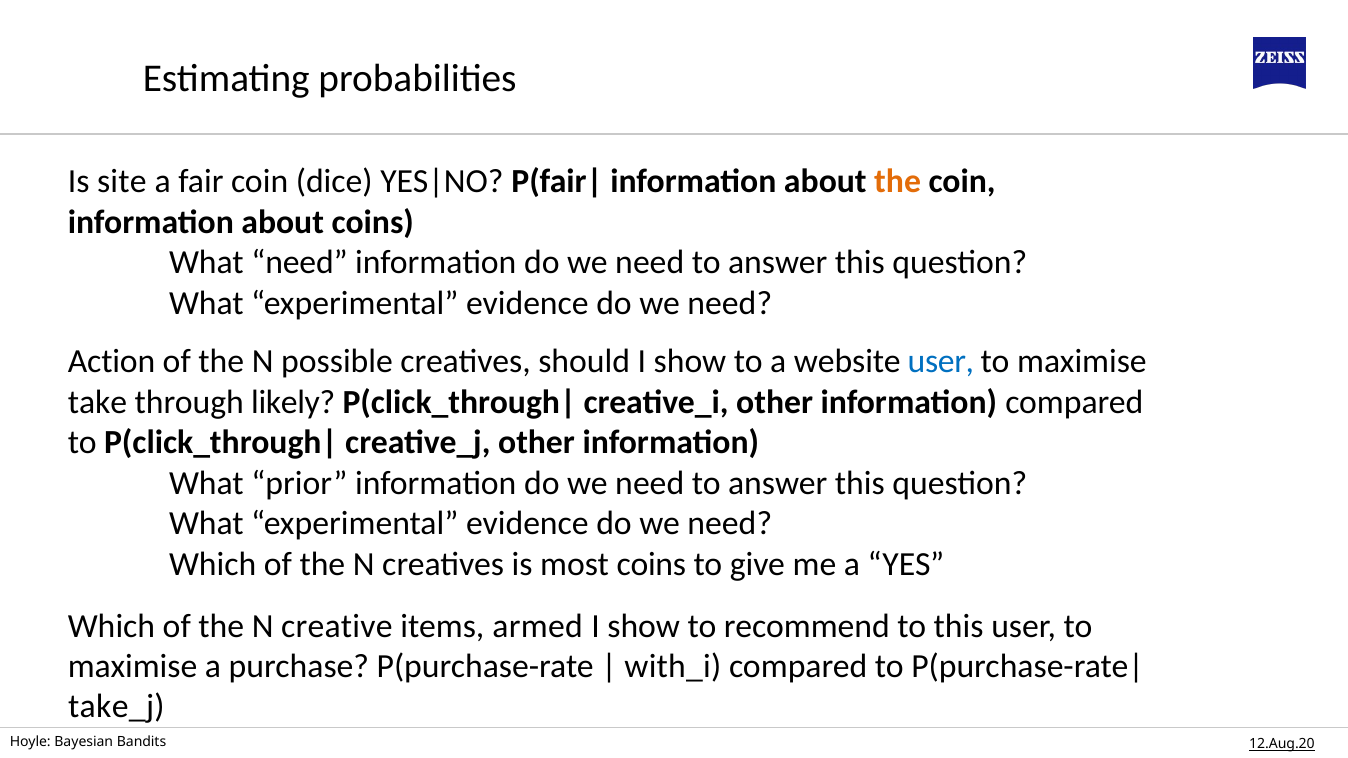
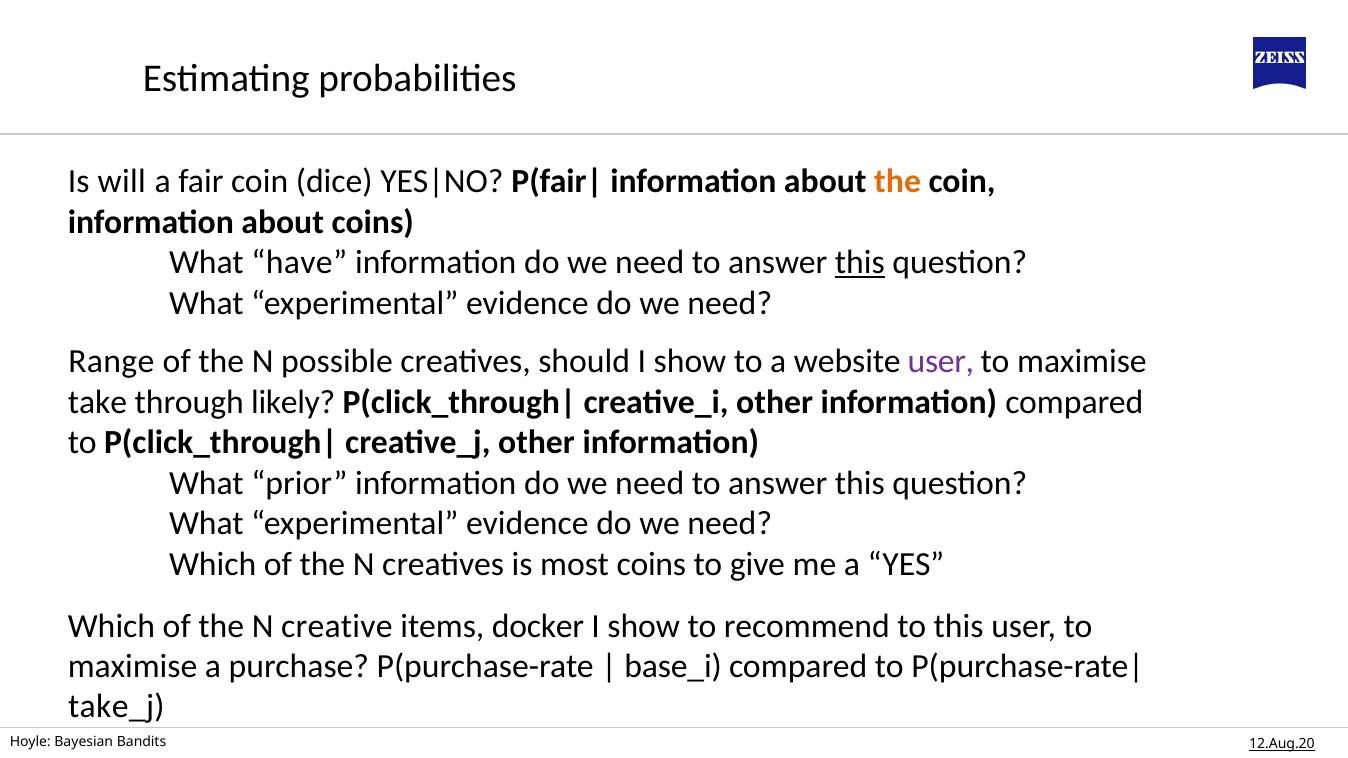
site: site -> will
What need: need -> have
this at (860, 263) underline: none -> present
Action: Action -> Range
user at (941, 362) colour: blue -> purple
armed: armed -> docker
with_i: with_i -> base_i
